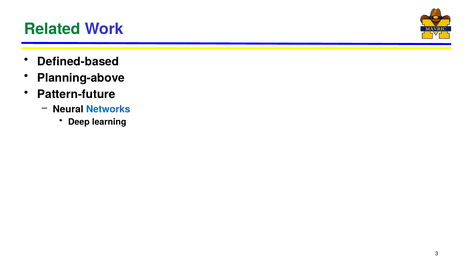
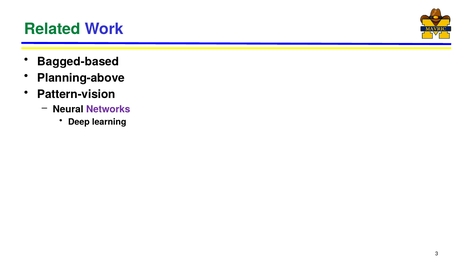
Defined-based: Defined-based -> Bagged-based
Pattern-future: Pattern-future -> Pattern-vision
Networks colour: blue -> purple
